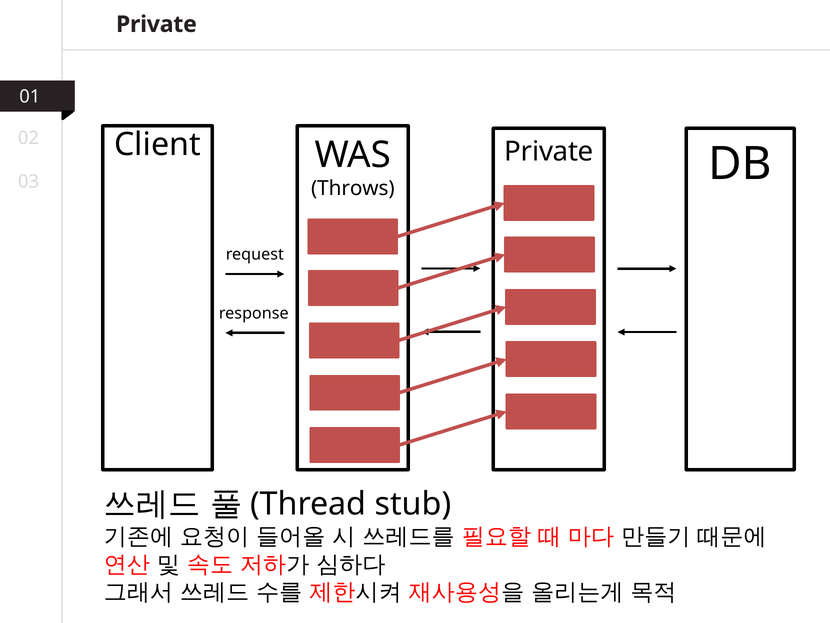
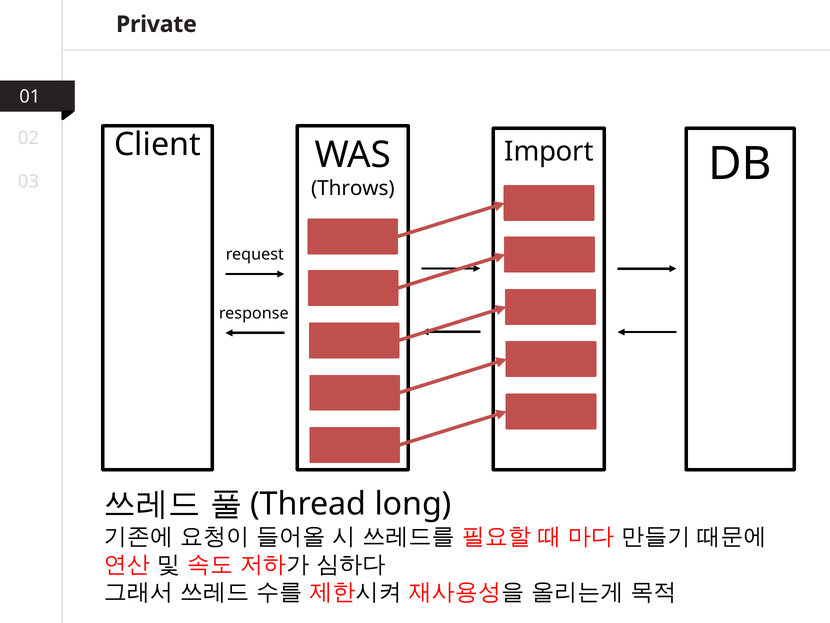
Private at (549, 151): Private -> Import
stub: stub -> long
